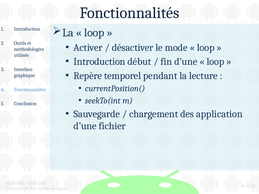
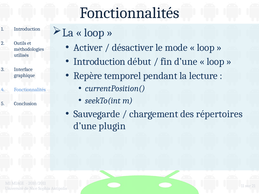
application: application -> répertoires
fichier: fichier -> plugin
